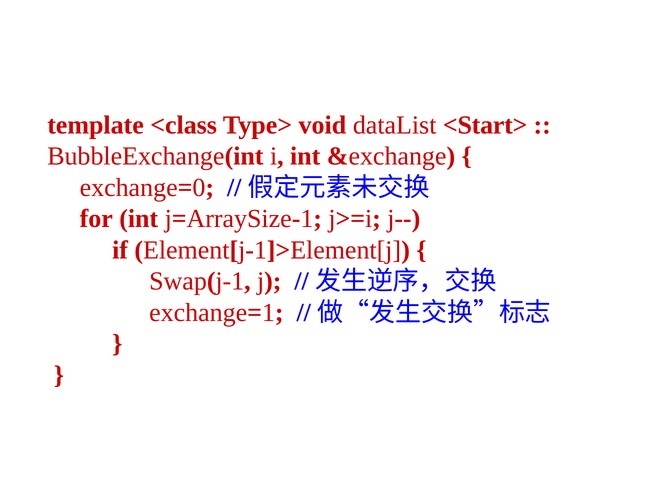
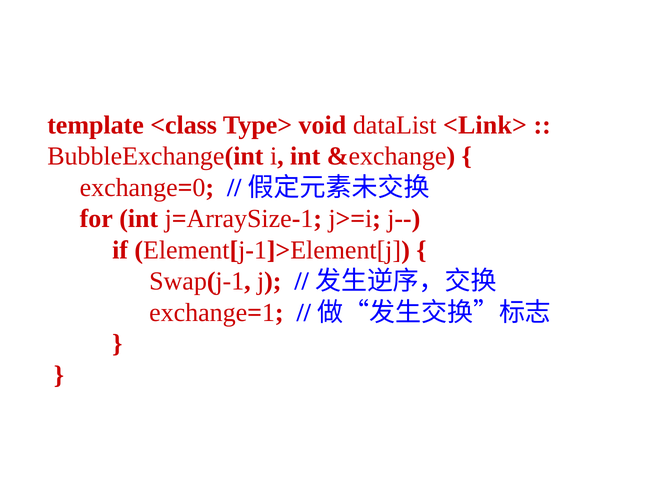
<Start>: <Start> -> <Link>
